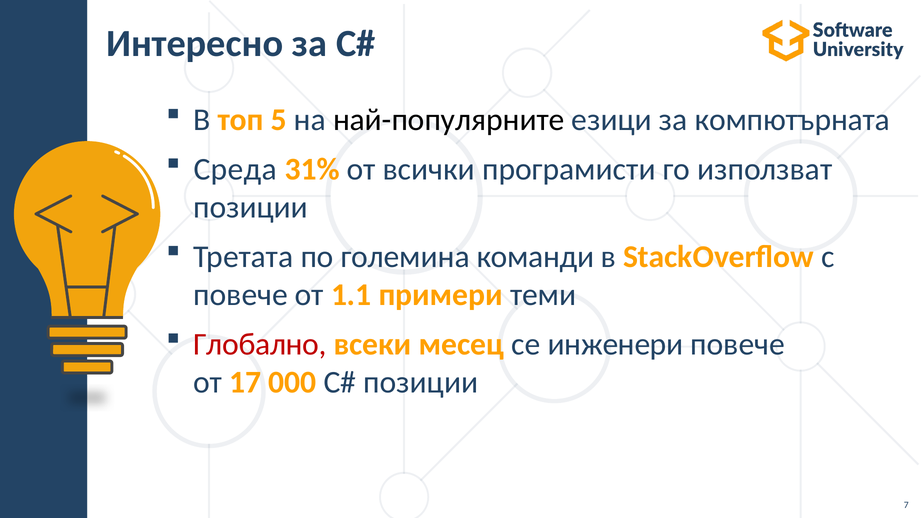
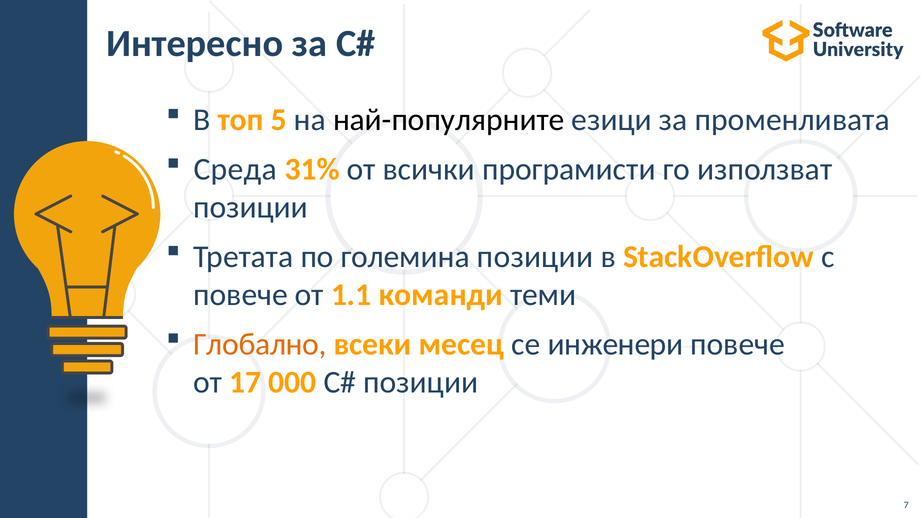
компютърната: компютърната -> променливата
големина команди: команди -> позиции
примери: примери -> команди
Глобално colour: red -> orange
